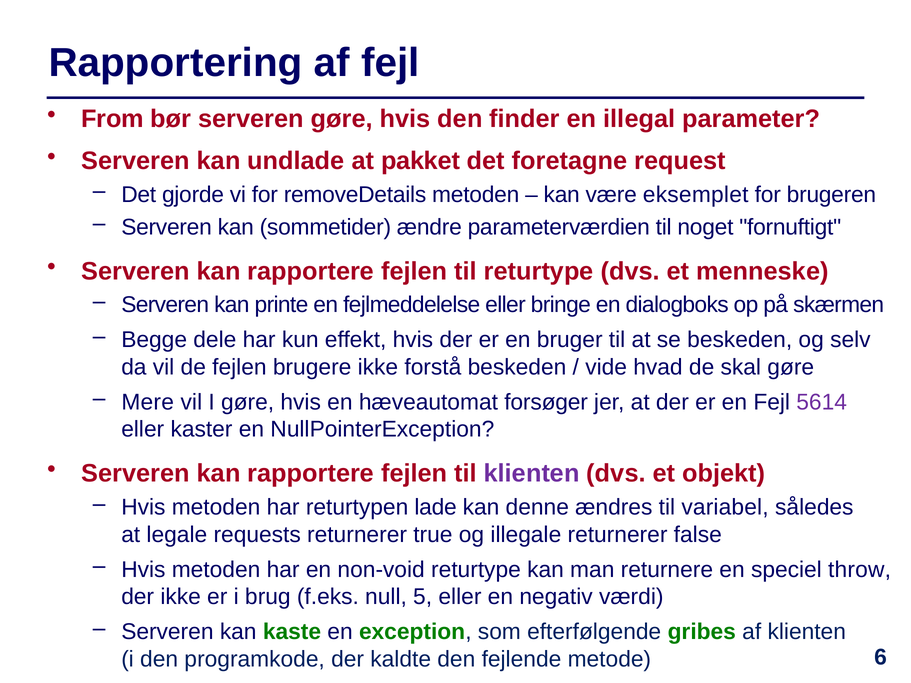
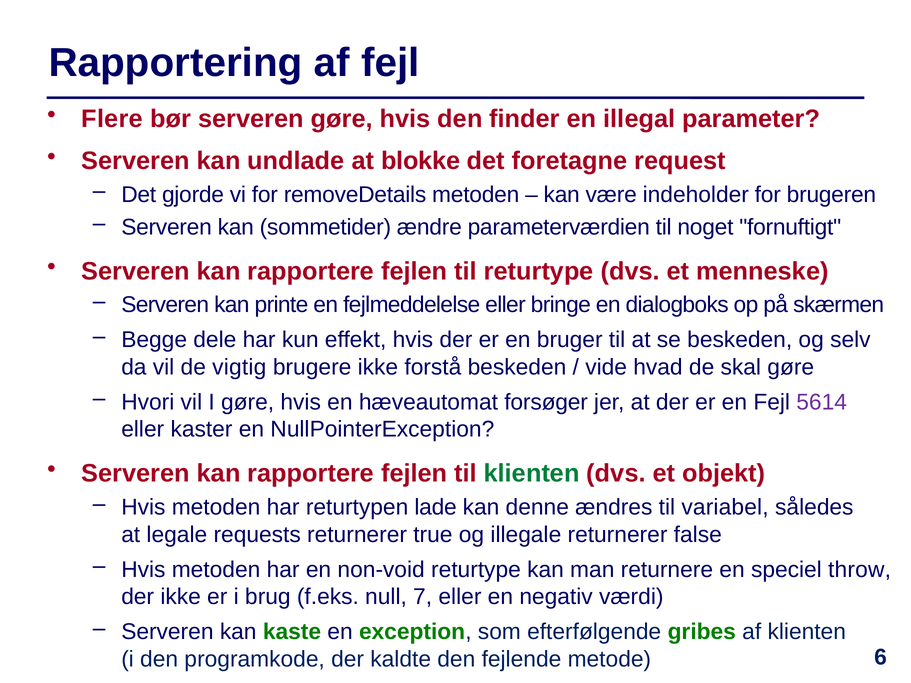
From: From -> Flere
pakket: pakket -> blokke
eksemplet: eksemplet -> indeholder
de fejlen: fejlen -> vigtig
Mere: Mere -> Hvori
klienten at (532, 474) colour: purple -> green
5: 5 -> 7
